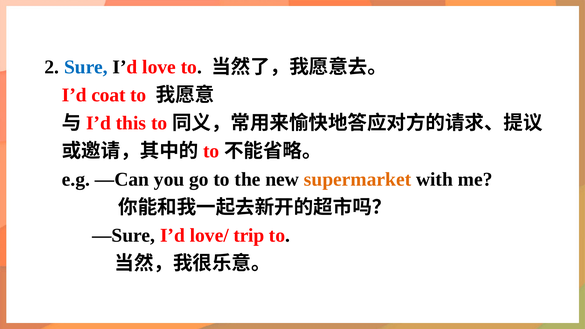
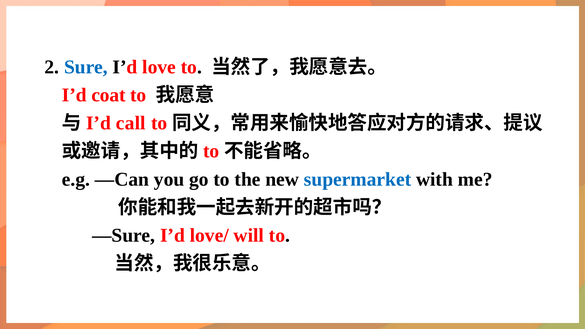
this: this -> call
supermarket colour: orange -> blue
trip: trip -> will
